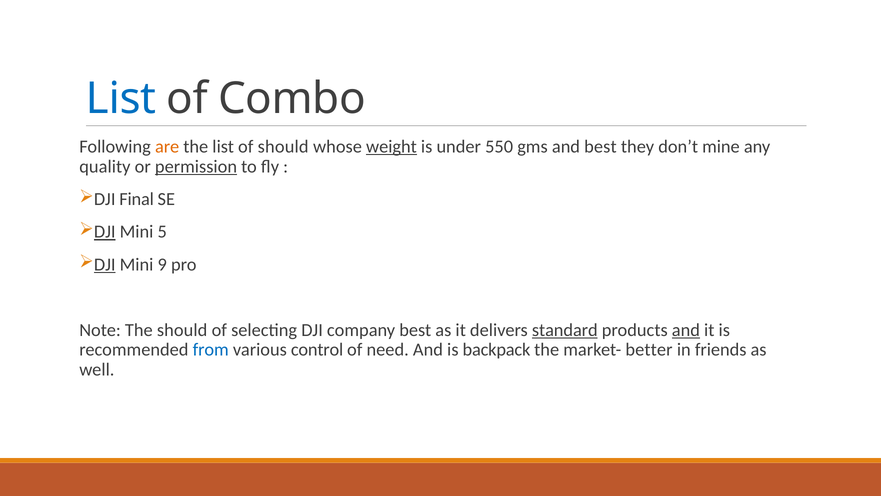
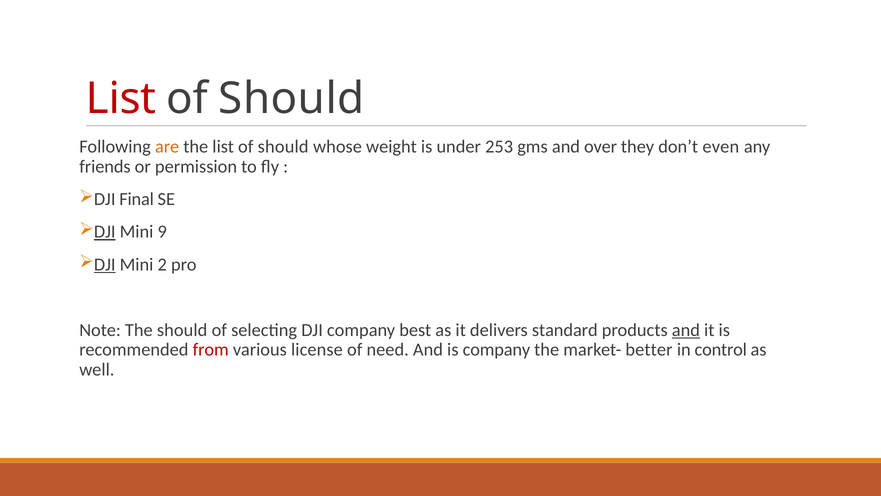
List at (121, 99) colour: blue -> red
Combo at (292, 99): Combo -> Should
weight underline: present -> none
550: 550 -> 253
and best: best -> over
mine: mine -> even
quality: quality -> friends
permission underline: present -> none
5: 5 -> 9
9: 9 -> 2
standard underline: present -> none
from colour: blue -> red
control: control -> license
is backpack: backpack -> company
friends: friends -> control
